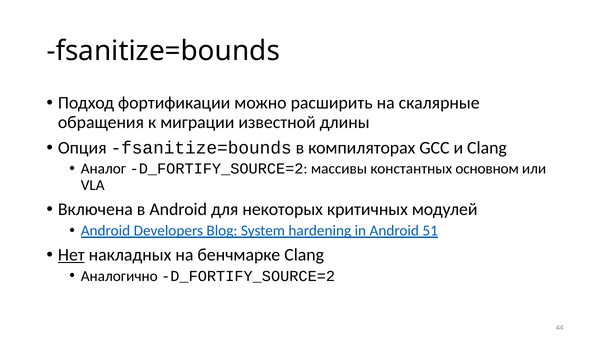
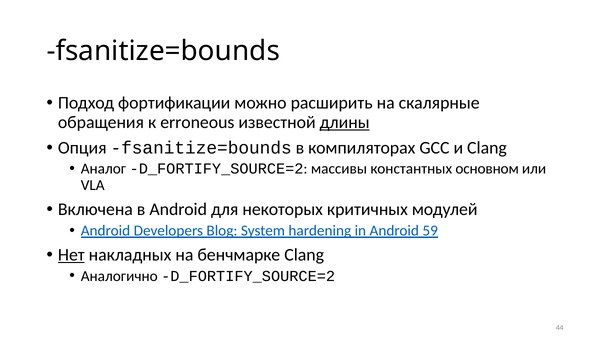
миграции: миграции -> erroneous
длины underline: none -> present
51: 51 -> 59
